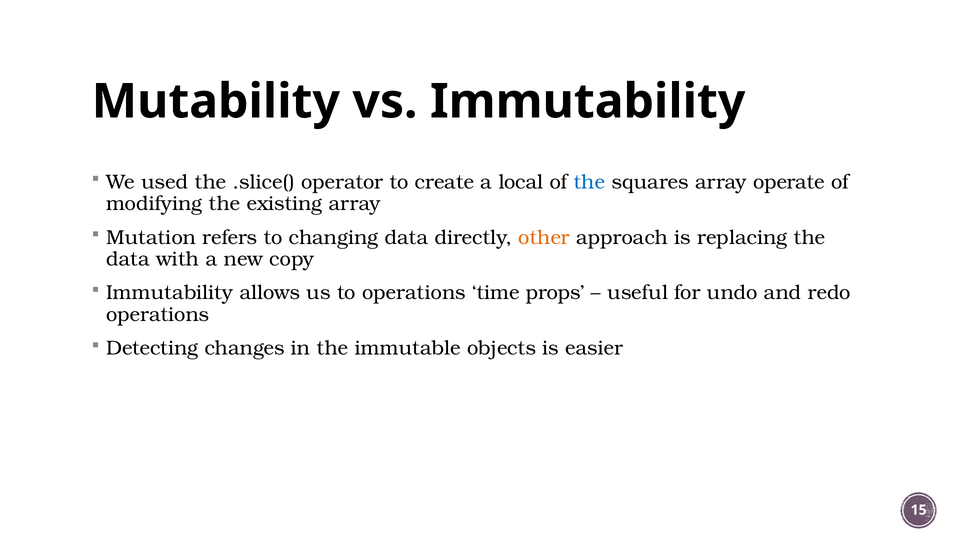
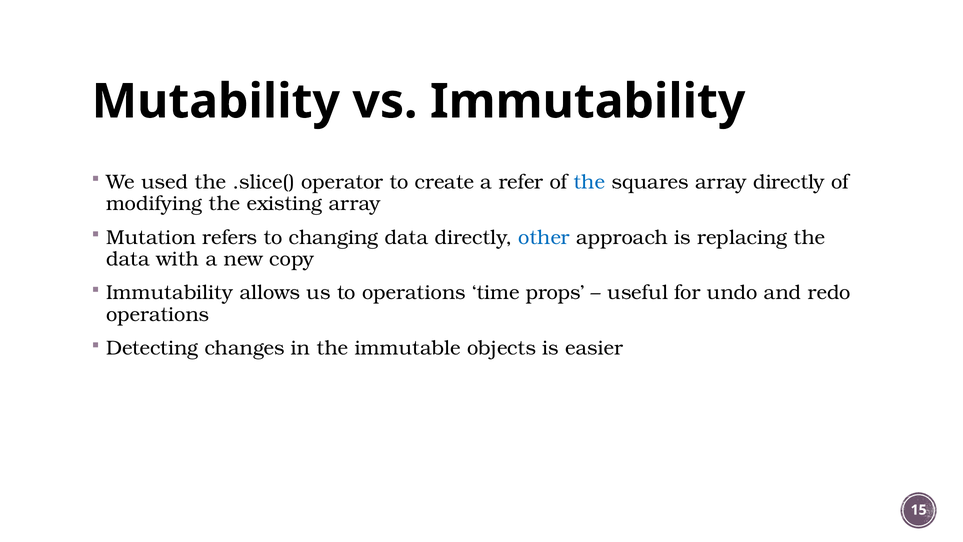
local: local -> refer
array operate: operate -> directly
other colour: orange -> blue
